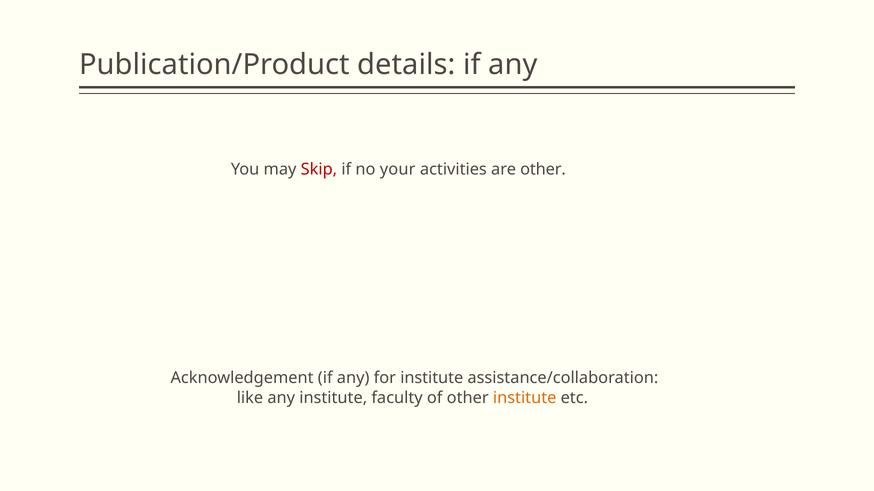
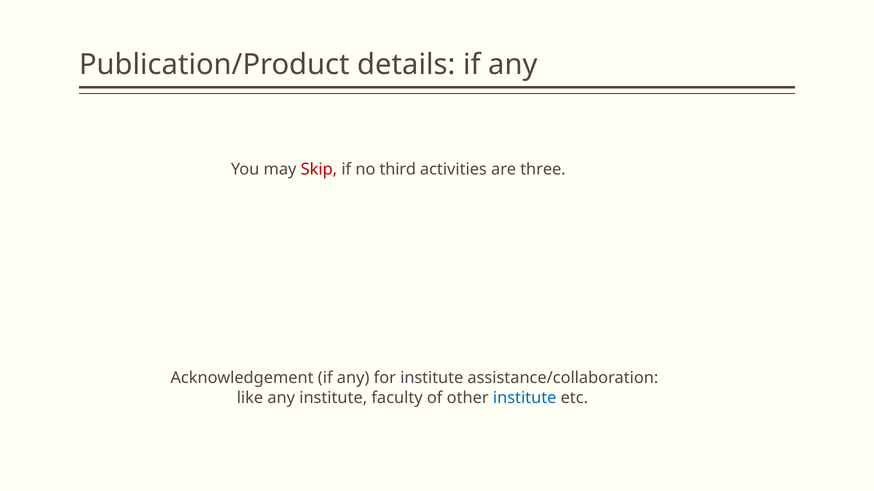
your: your -> third
are other: other -> three
institute at (525, 398) colour: orange -> blue
